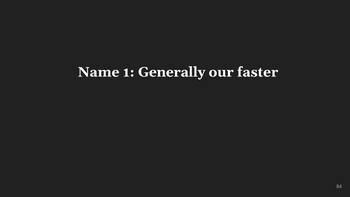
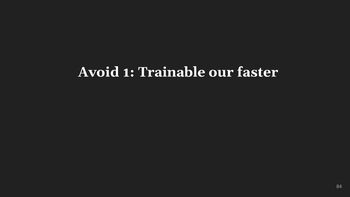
Name: Name -> Avoid
Generally: Generally -> Trainable
